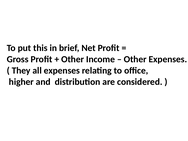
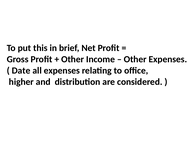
They: They -> Date
